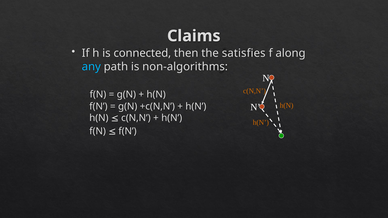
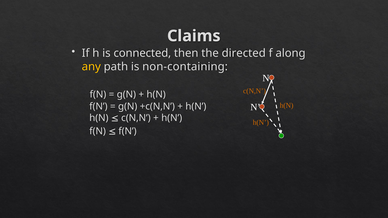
satisfies: satisfies -> directed
any colour: light blue -> yellow
non-algorithms: non-algorithms -> non-containing
